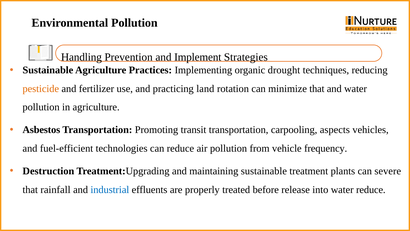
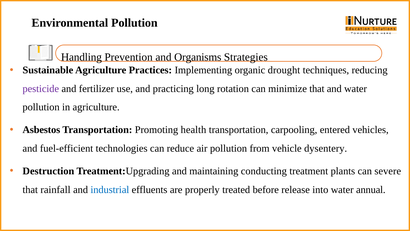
Implement: Implement -> Organisms
pesticide colour: orange -> purple
land: land -> long
transit: transit -> health
aspects: aspects -> entered
frequency: frequency -> dysentery
maintaining sustainable: sustainable -> conducting
water reduce: reduce -> annual
